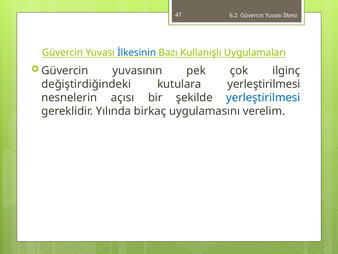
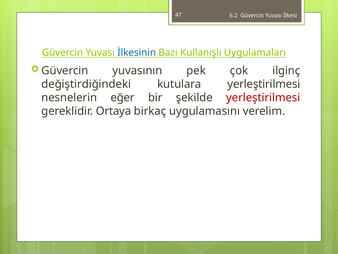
açısı: açısı -> eğer
yerleştirilmesi at (263, 97) colour: blue -> red
Yılında: Yılında -> Ortaya
